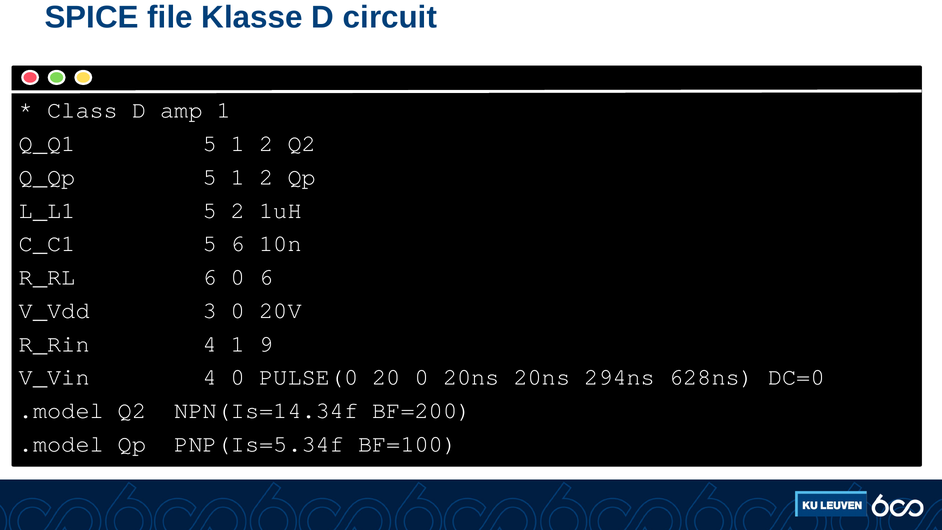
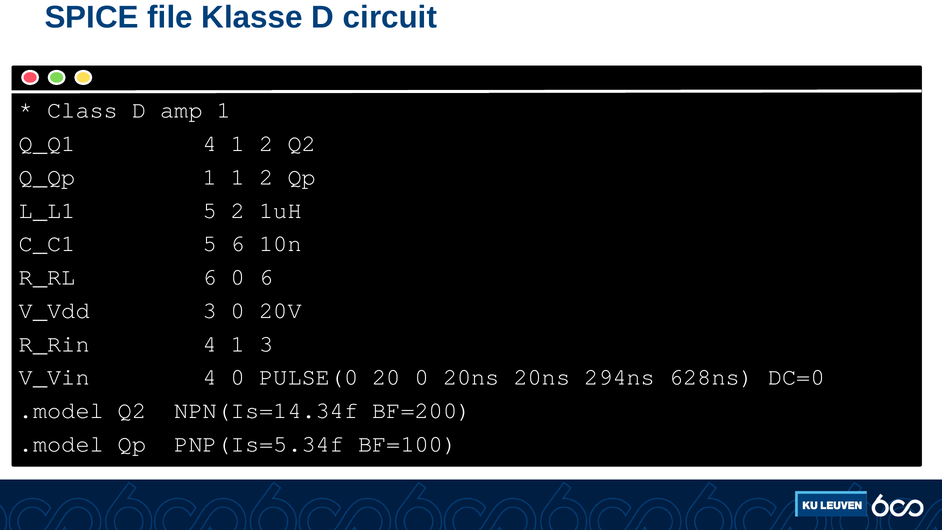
Q_Q1 5: 5 -> 4
Q_Qp 5: 5 -> 1
1 9: 9 -> 3
